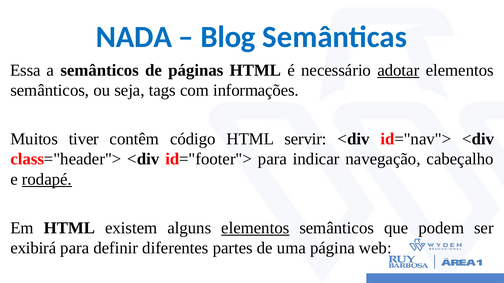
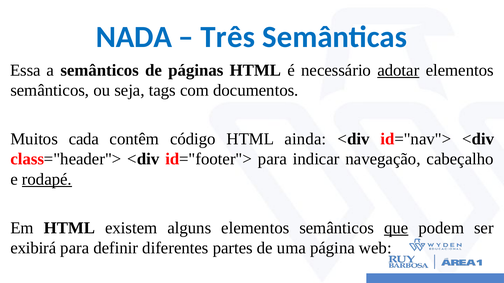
Blog: Blog -> Três
informações: informações -> documentos
tiver: tiver -> cada
servir: servir -> ainda
elementos at (255, 228) underline: present -> none
que underline: none -> present
